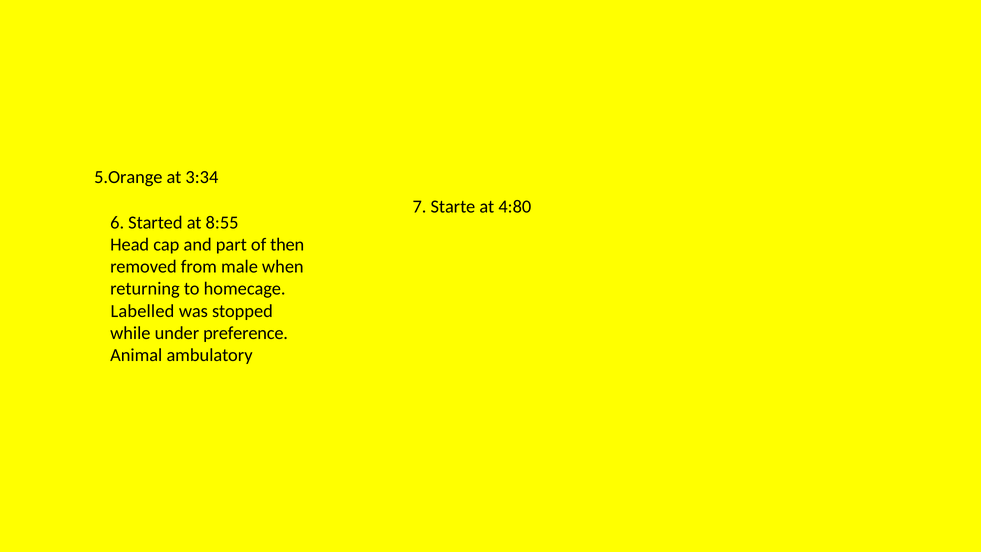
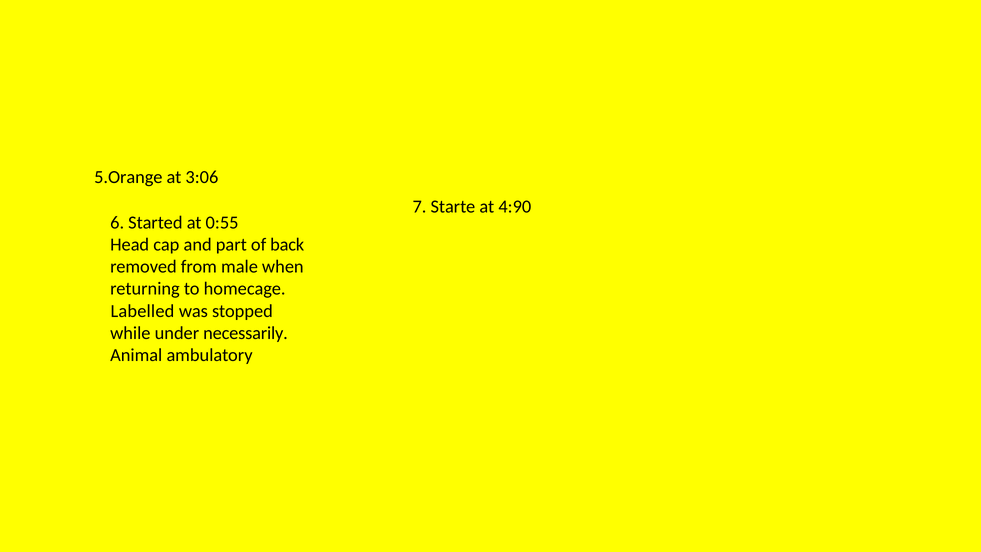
3:34: 3:34 -> 3:06
4:80: 4:80 -> 4:90
8:55: 8:55 -> 0:55
then: then -> back
preference: preference -> necessarily
